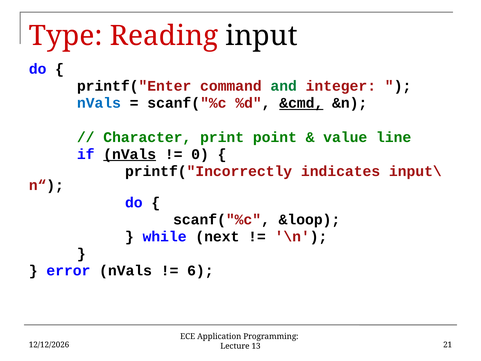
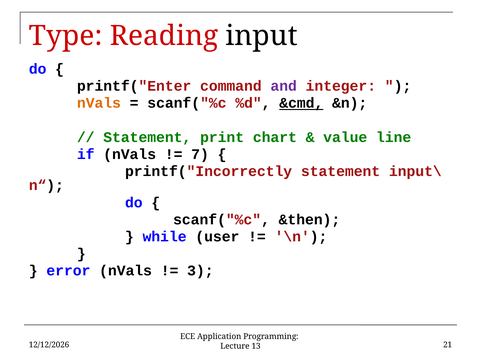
and colour: green -> purple
nVals at (99, 103) colour: blue -> orange
Character at (147, 137): Character -> Statement
point: point -> chart
nVals at (130, 154) underline: present -> none
0: 0 -> 7
printf("Incorrectly indicates: indicates -> statement
&loop: &loop -> &then
next: next -> user
6: 6 -> 3
